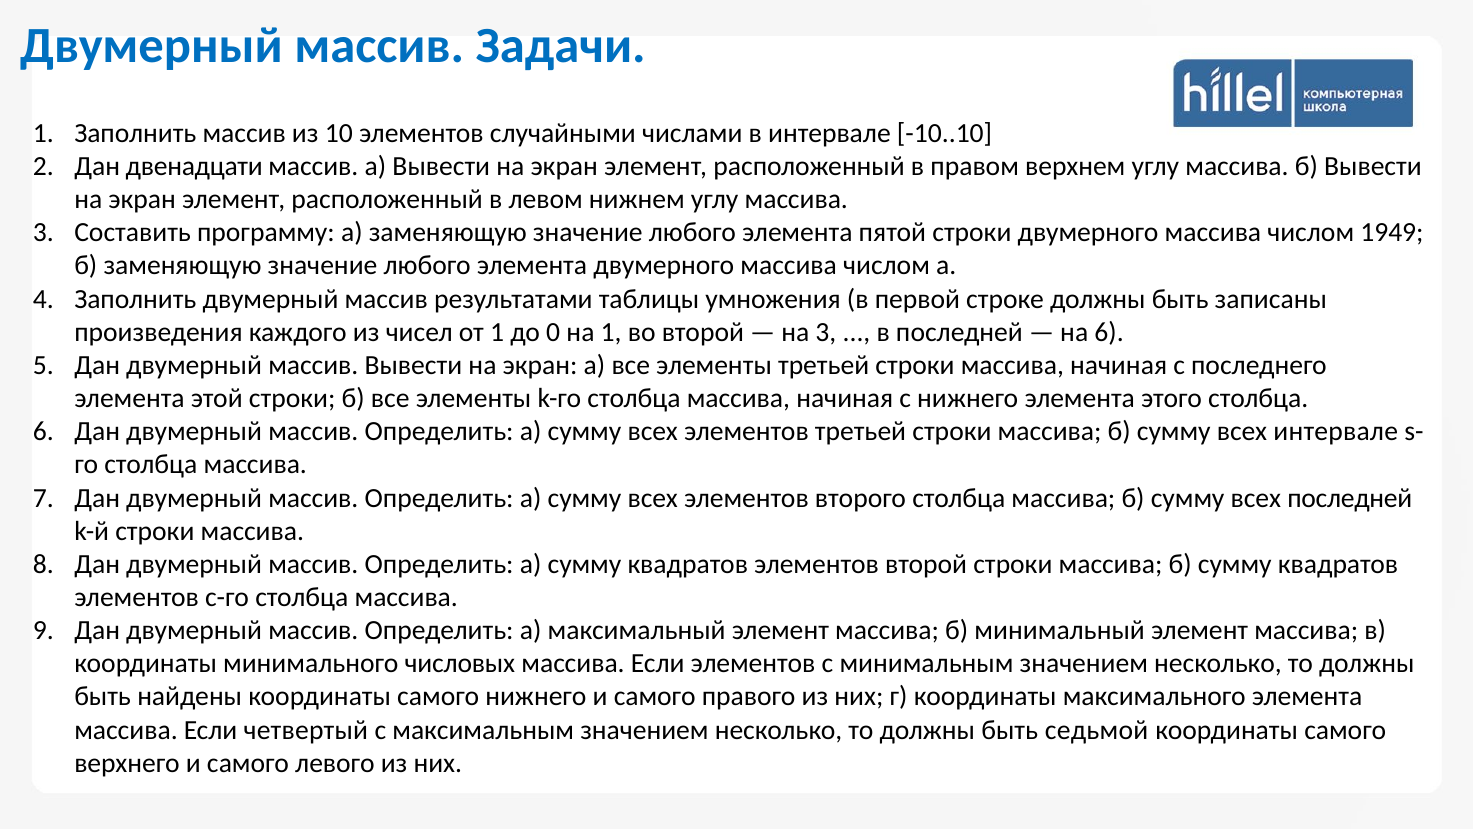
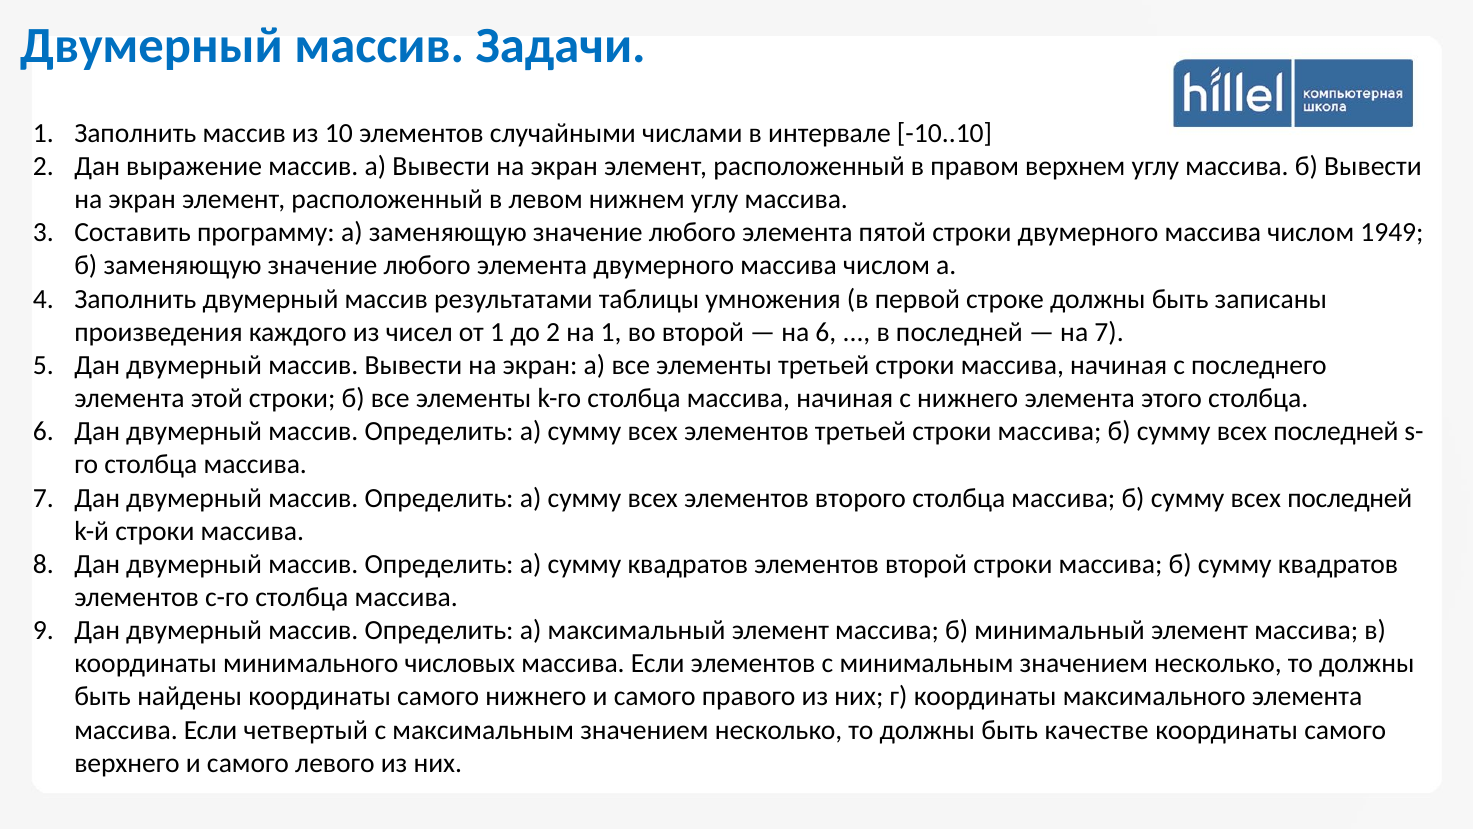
двенадцати: двенадцати -> выражение
до 0: 0 -> 2
на 3: 3 -> 6
на 6: 6 -> 7
интервале at (1336, 431): интервале -> последней
седьмой: седьмой -> качестве
